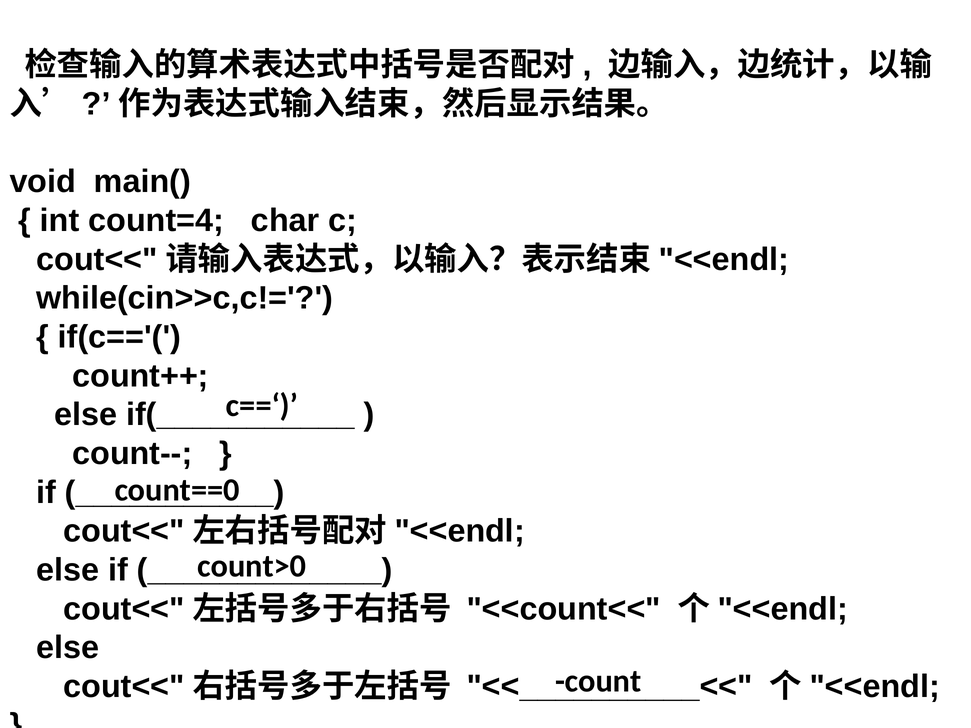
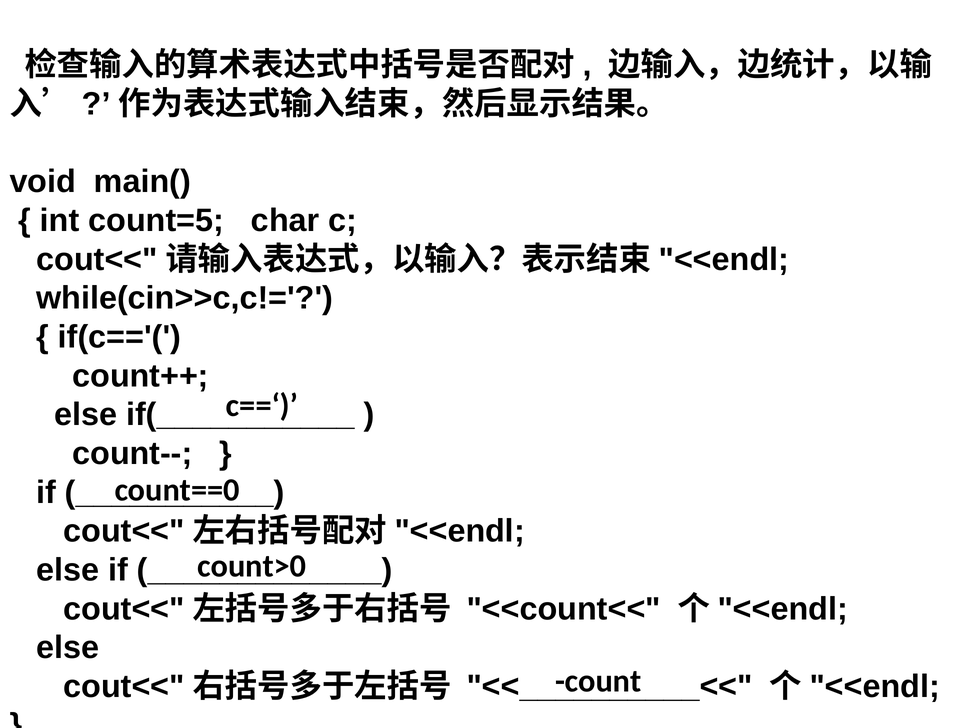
count=4: count=4 -> count=5
